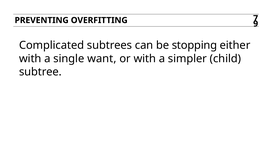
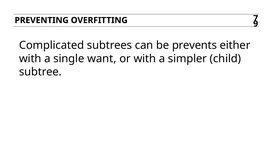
stopping: stopping -> prevents
